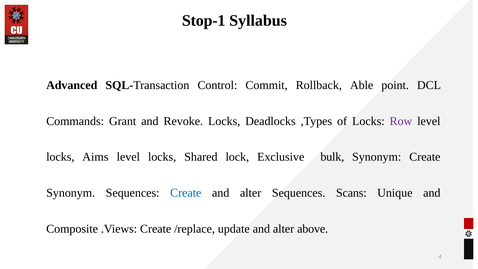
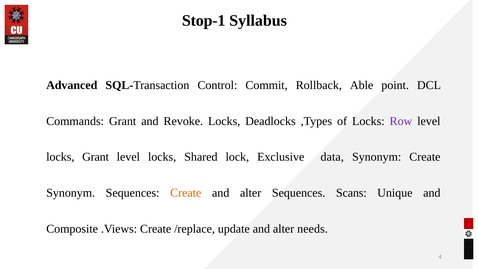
locks Aims: Aims -> Grant
bulk: bulk -> data
Create at (186, 193) colour: blue -> orange
above: above -> needs
